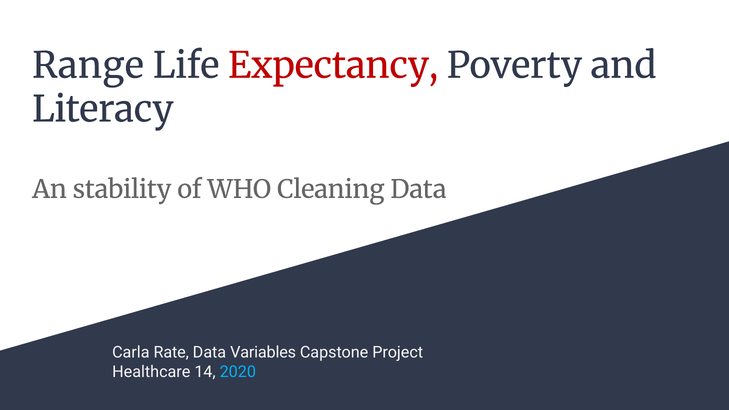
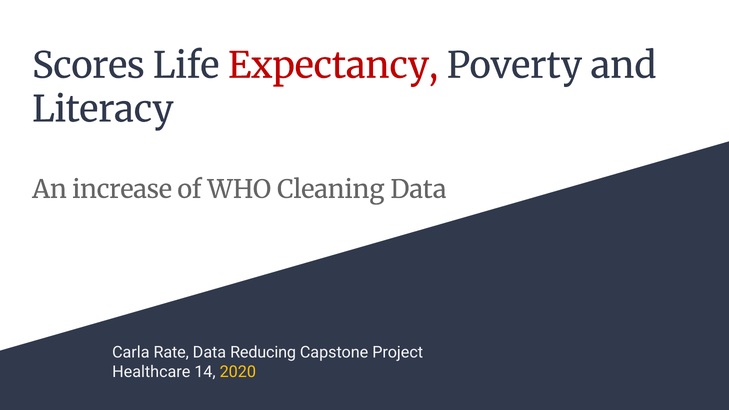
Range: Range -> Scores
stability: stability -> increase
Variables: Variables -> Reducing
2020 colour: light blue -> yellow
